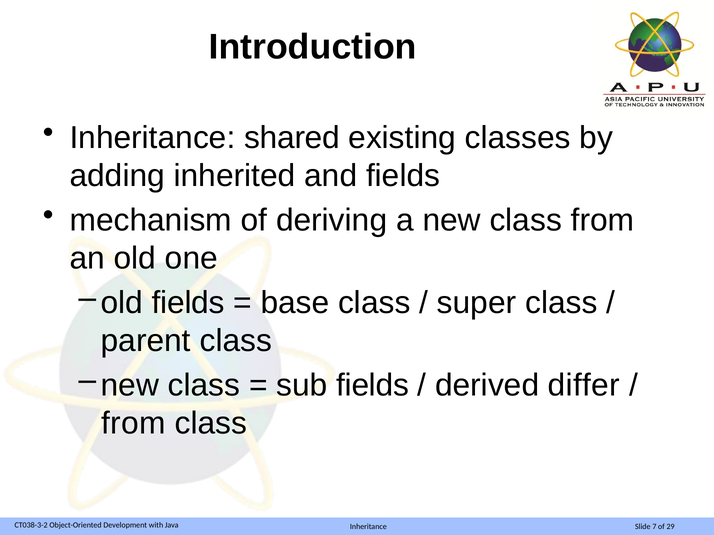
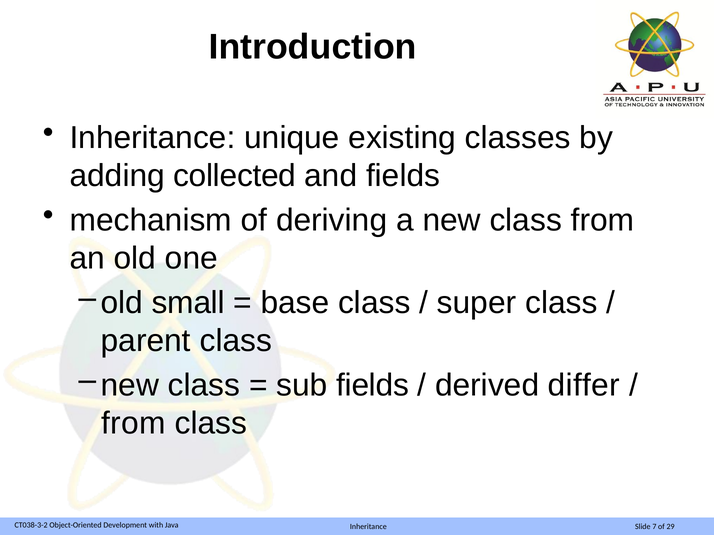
shared: shared -> unique
inherited: inherited -> collected
old fields: fields -> small
